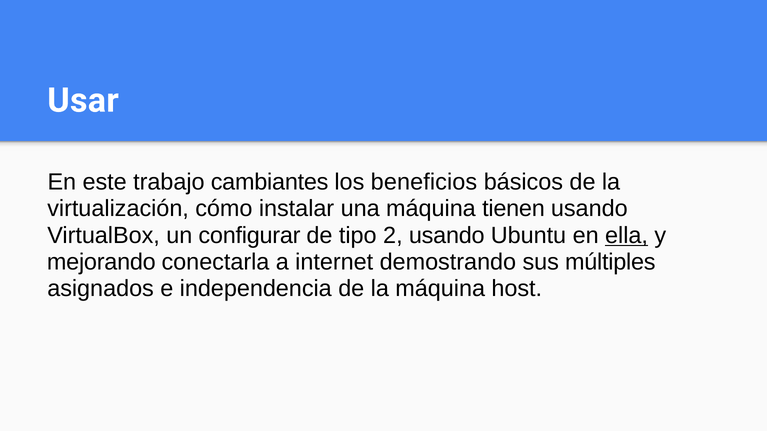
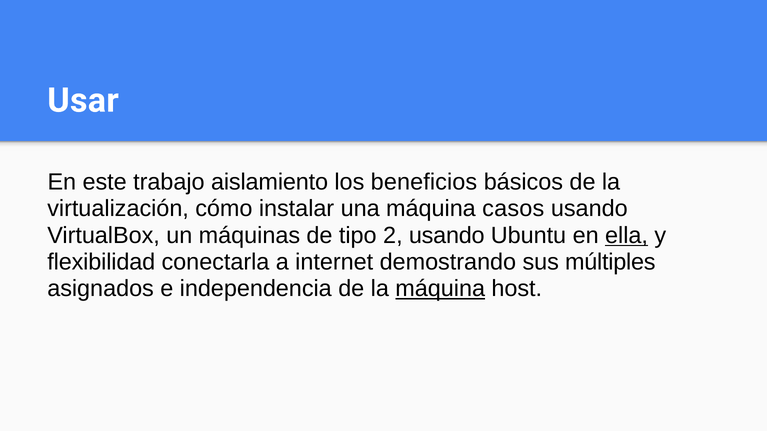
cambiantes: cambiantes -> aislamiento
tienen: tienen -> casos
configurar: configurar -> máquinas
mejorando: mejorando -> flexibilidad
máquina at (440, 289) underline: none -> present
